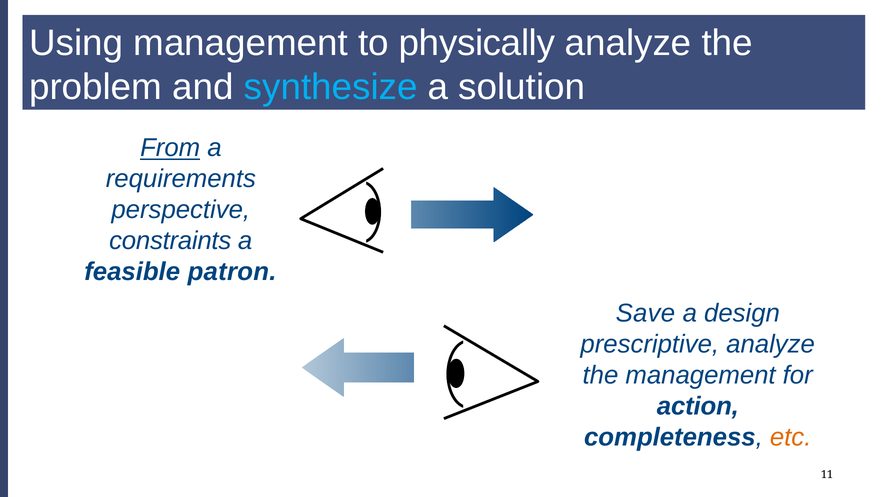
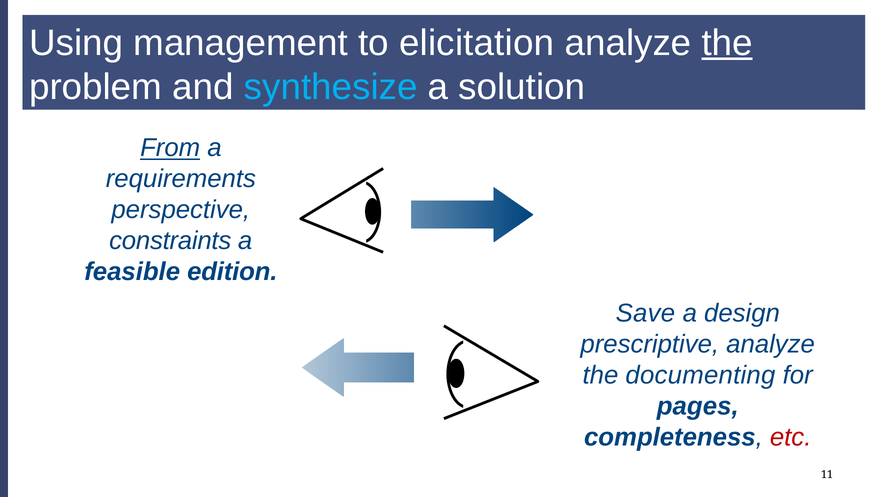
physically: physically -> elicitation
the at (727, 43) underline: none -> present
patron: patron -> edition
the management: management -> documenting
action: action -> pages
etc colour: orange -> red
